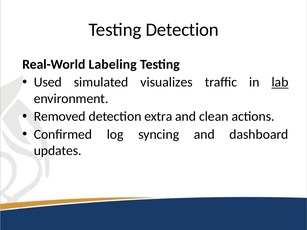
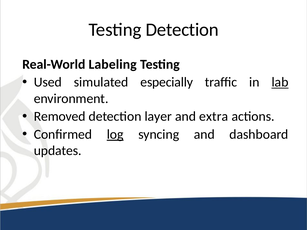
visualizes: visualizes -> especially
extra: extra -> layer
clean: clean -> extra
log underline: none -> present
